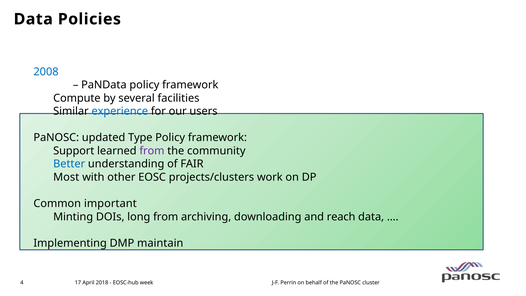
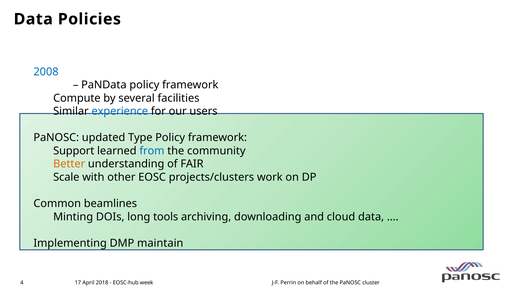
from at (152, 151) colour: purple -> blue
Better colour: blue -> orange
Most: Most -> Scale
important: important -> beamlines
long from: from -> tools
reach: reach -> cloud
